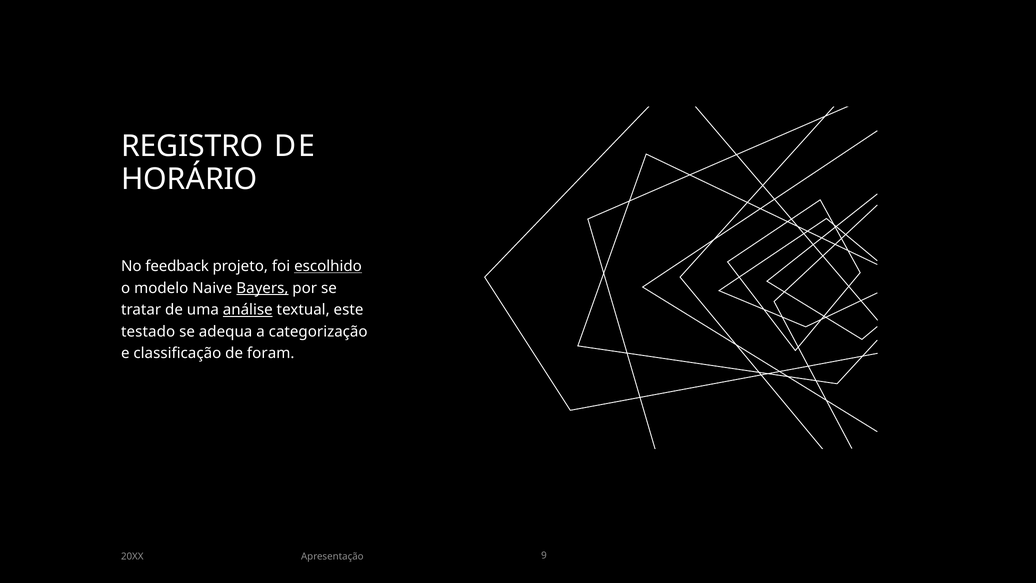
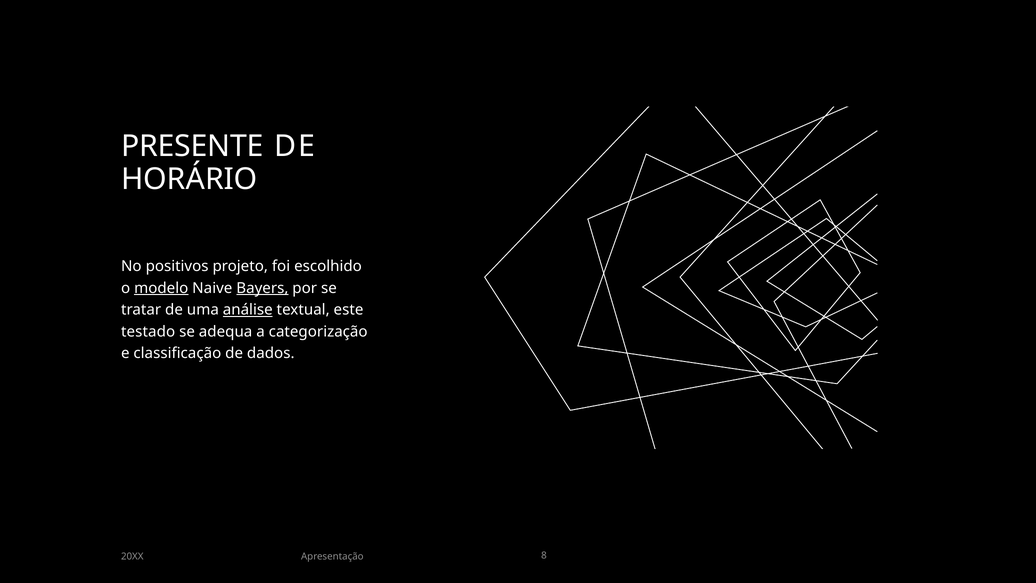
REGISTRO: REGISTRO -> PRESENTE
feedback: feedback -> positivos
escolhido underline: present -> none
modelo underline: none -> present
foram: foram -> dados
9: 9 -> 8
